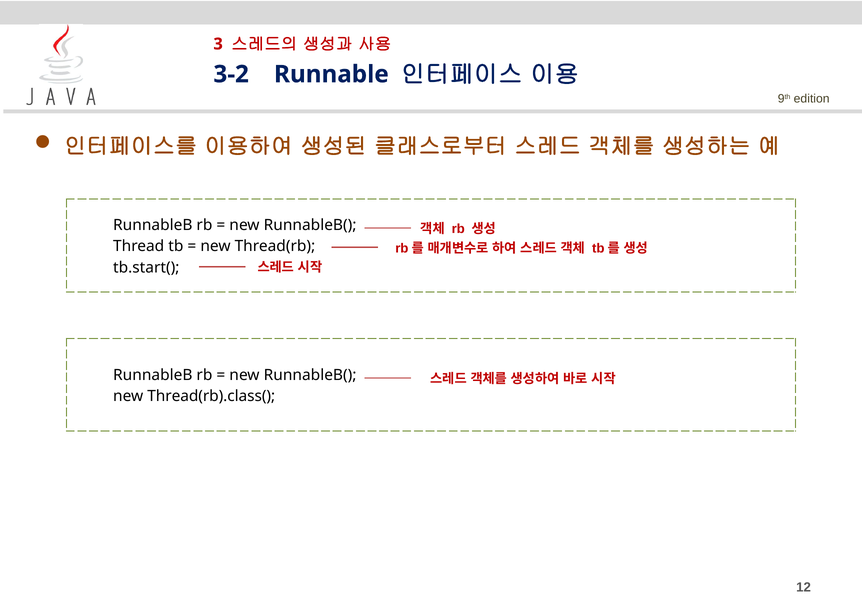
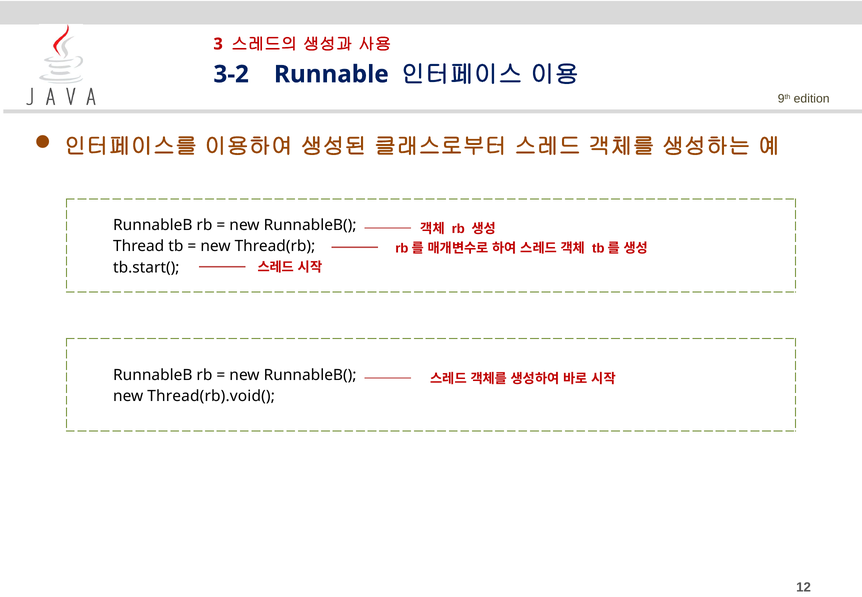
Thread(rb).class(: Thread(rb).class( -> Thread(rb).void(
